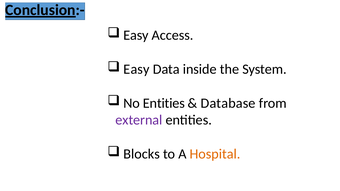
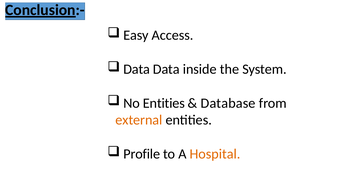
Easy at (136, 69): Easy -> Data
external colour: purple -> orange
Blocks: Blocks -> Profile
